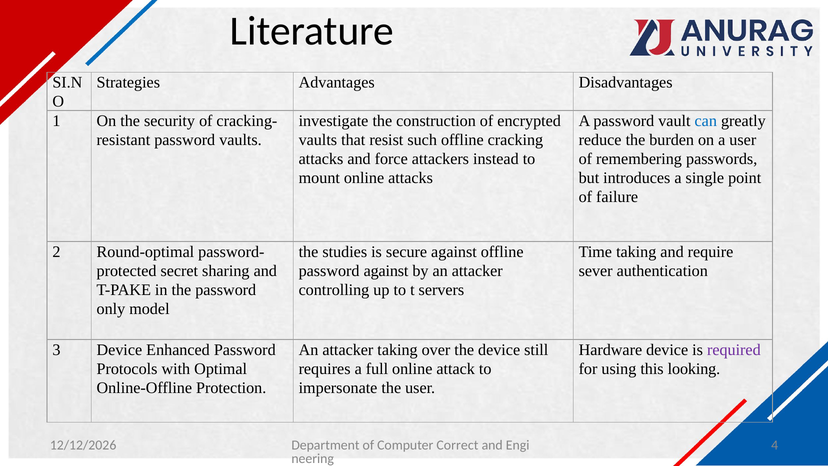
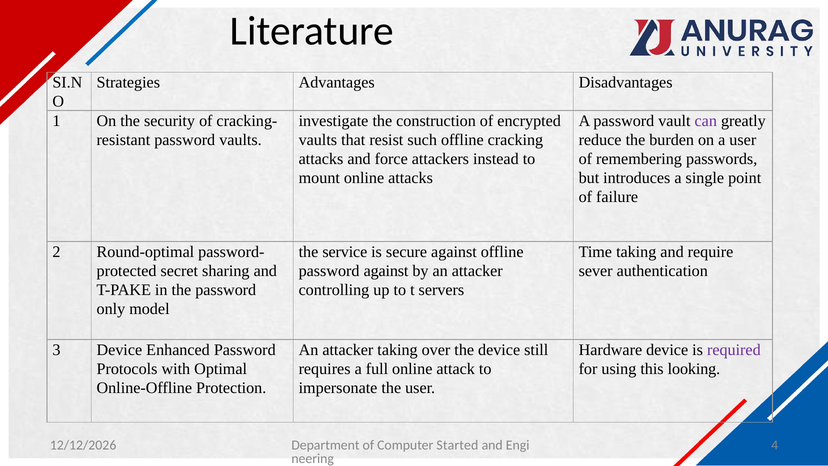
can colour: blue -> purple
studies: studies -> service
Correct: Correct -> Started
